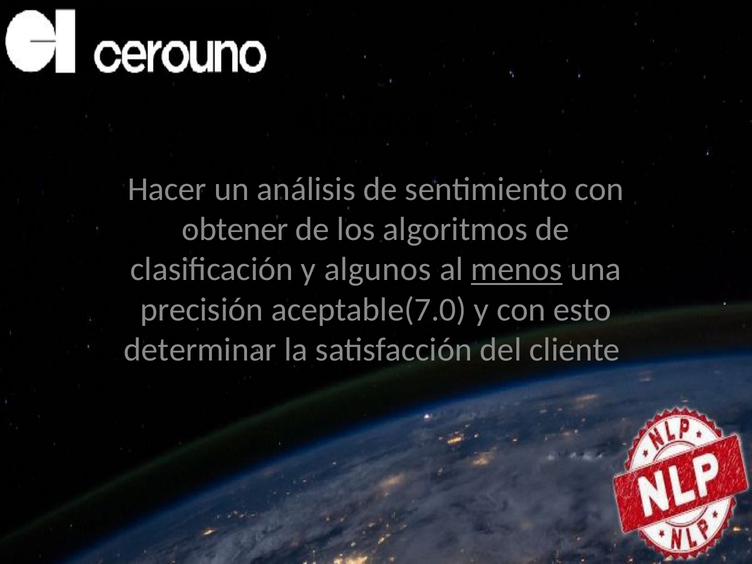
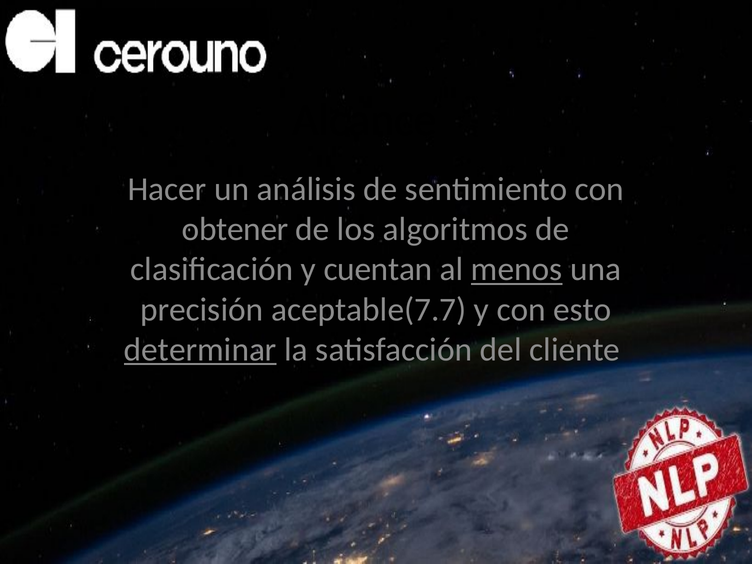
algunos: algunos -> cuentan
aceptable(7.0: aceptable(7.0 -> aceptable(7.7
determinar underline: none -> present
